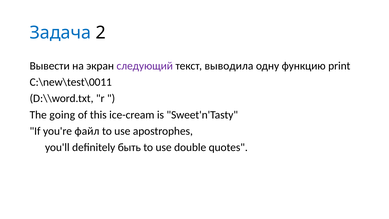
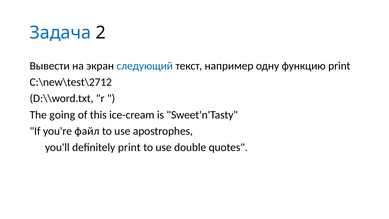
следующий colour: purple -> blue
выводила: выводила -> например
C:\new\test\0011: C:\new\test\0011 -> C:\new\test\2712
definitely быть: быть -> print
